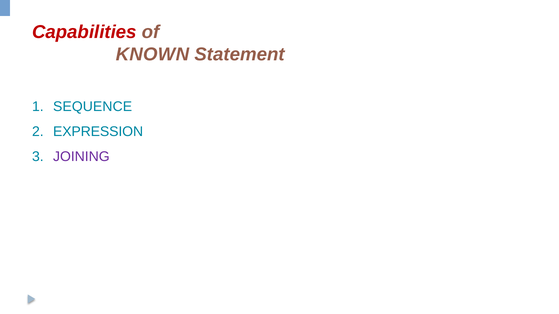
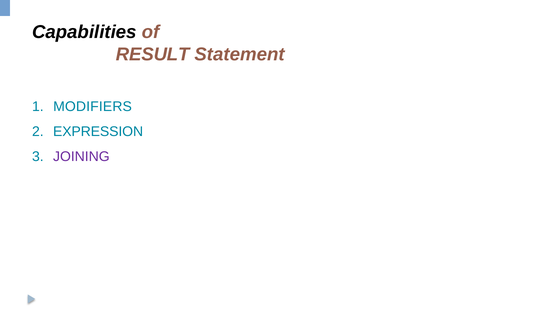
Capabilities colour: red -> black
KNOWN: KNOWN -> RESULT
SEQUENCE: SEQUENCE -> MODIFIERS
